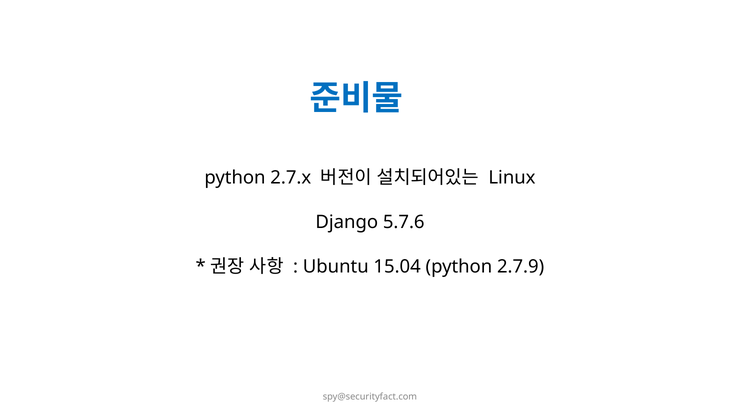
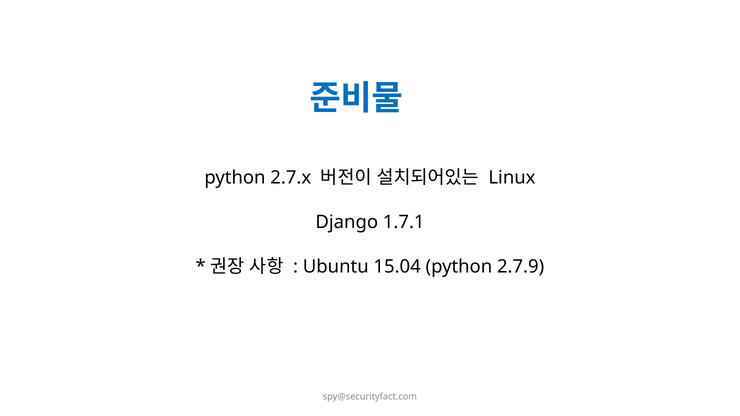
5.7.6: 5.7.6 -> 1.7.1
